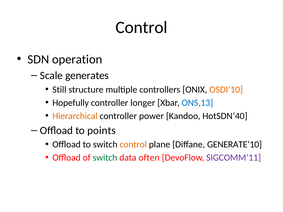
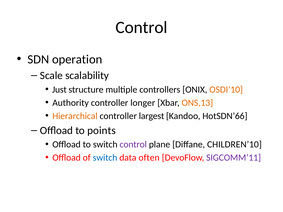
generates: generates -> scalability
Still: Still -> Just
Hopefully: Hopefully -> Authority
ONS,13 colour: blue -> orange
power: power -> largest
HotSDN’40: HotSDN’40 -> HotSDN’66
control at (133, 145) colour: orange -> purple
GENERATE’10: GENERATE’10 -> CHILDREN’10
switch at (105, 158) colour: green -> blue
